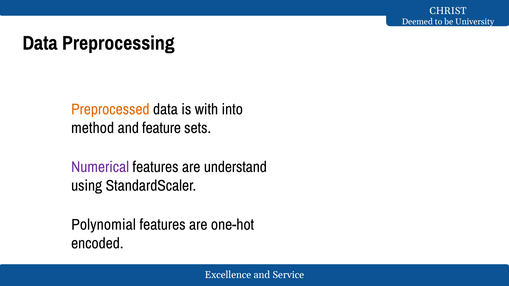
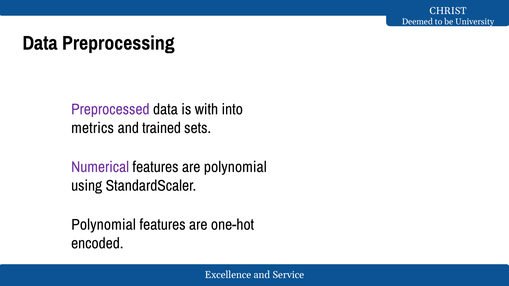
Preprocessed colour: orange -> purple
method: method -> metrics
feature: feature -> trained
are understand: understand -> polynomial
